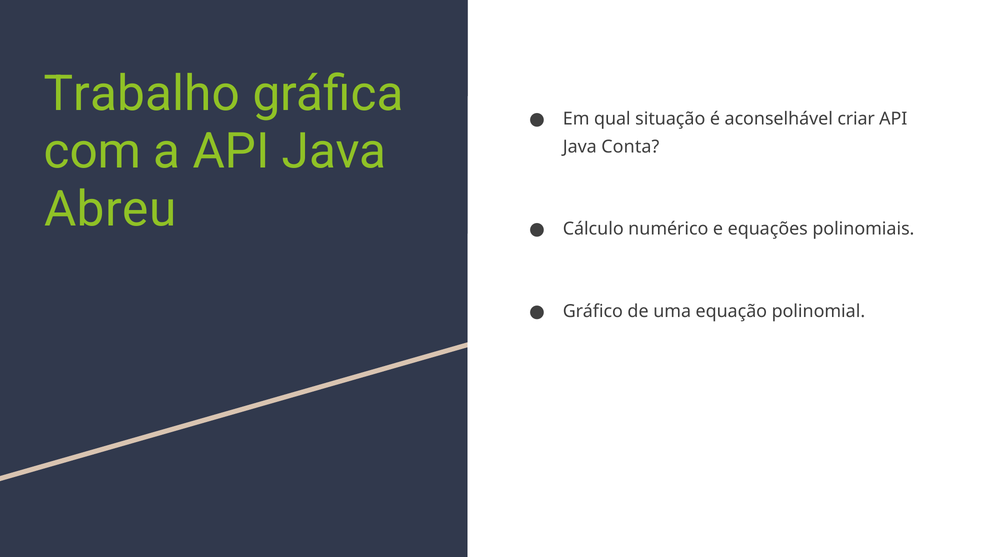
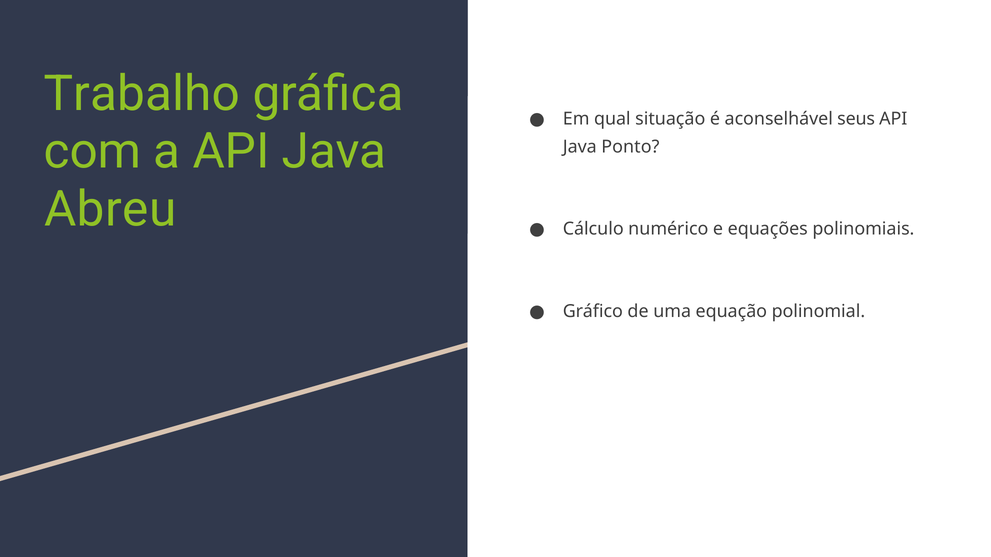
criar: criar -> seus
Conta: Conta -> Ponto
